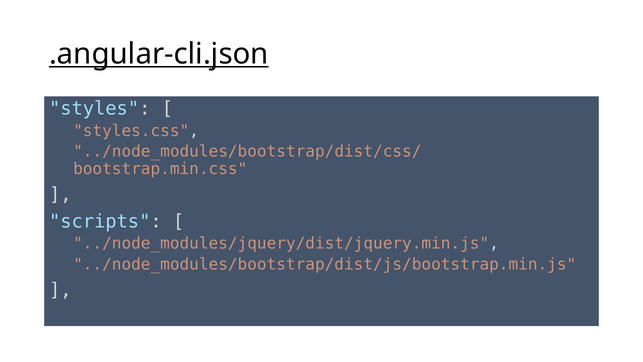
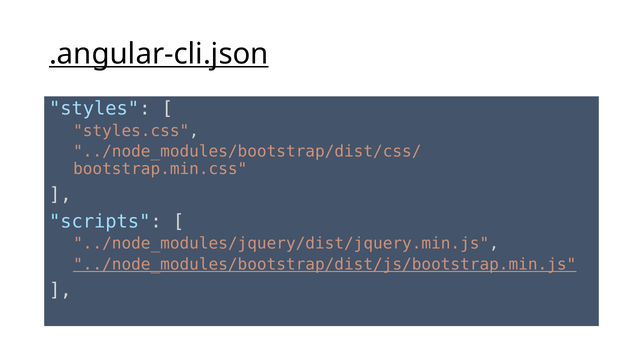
../node_modules/bootstrap/dist/js/bootstrap.min.js underline: none -> present
